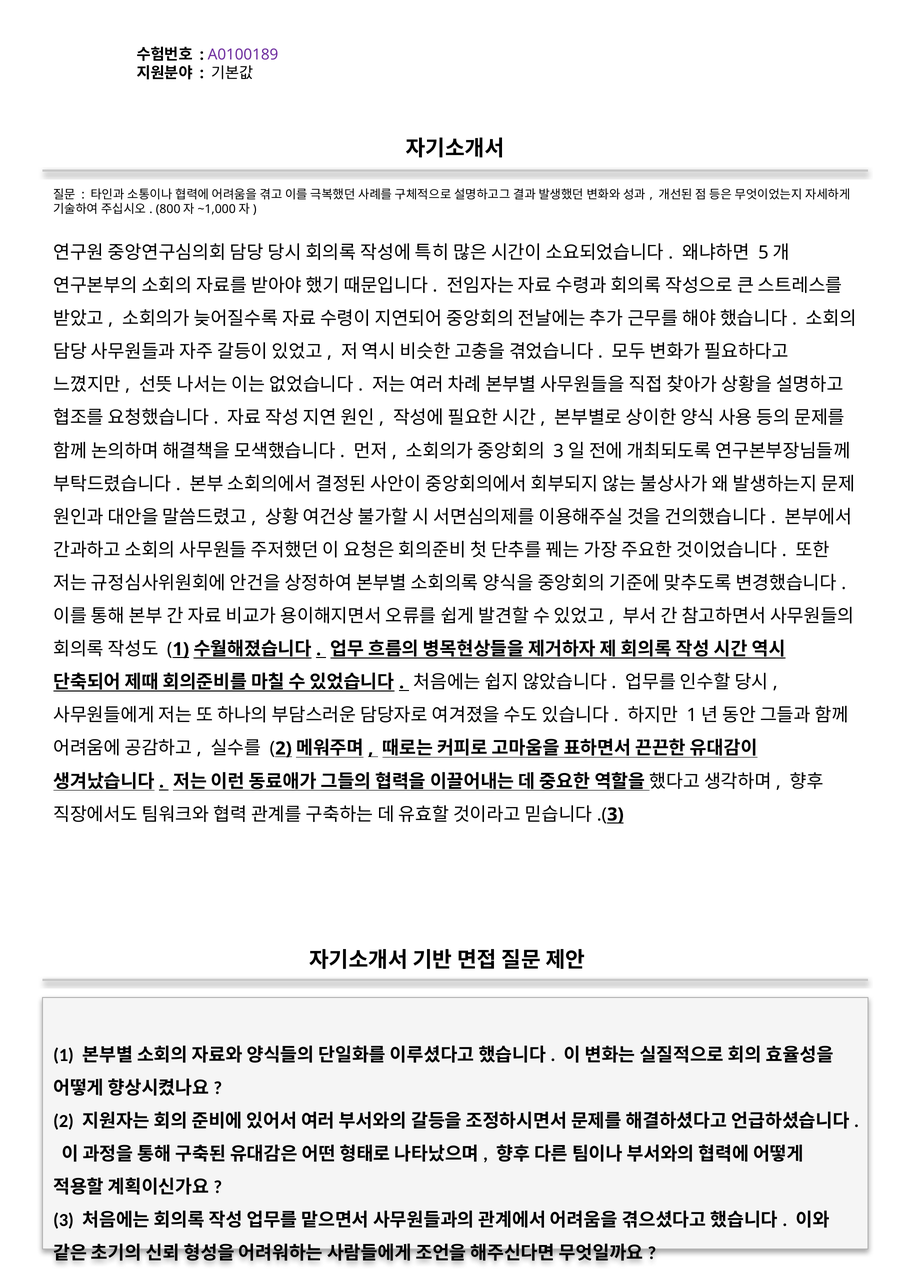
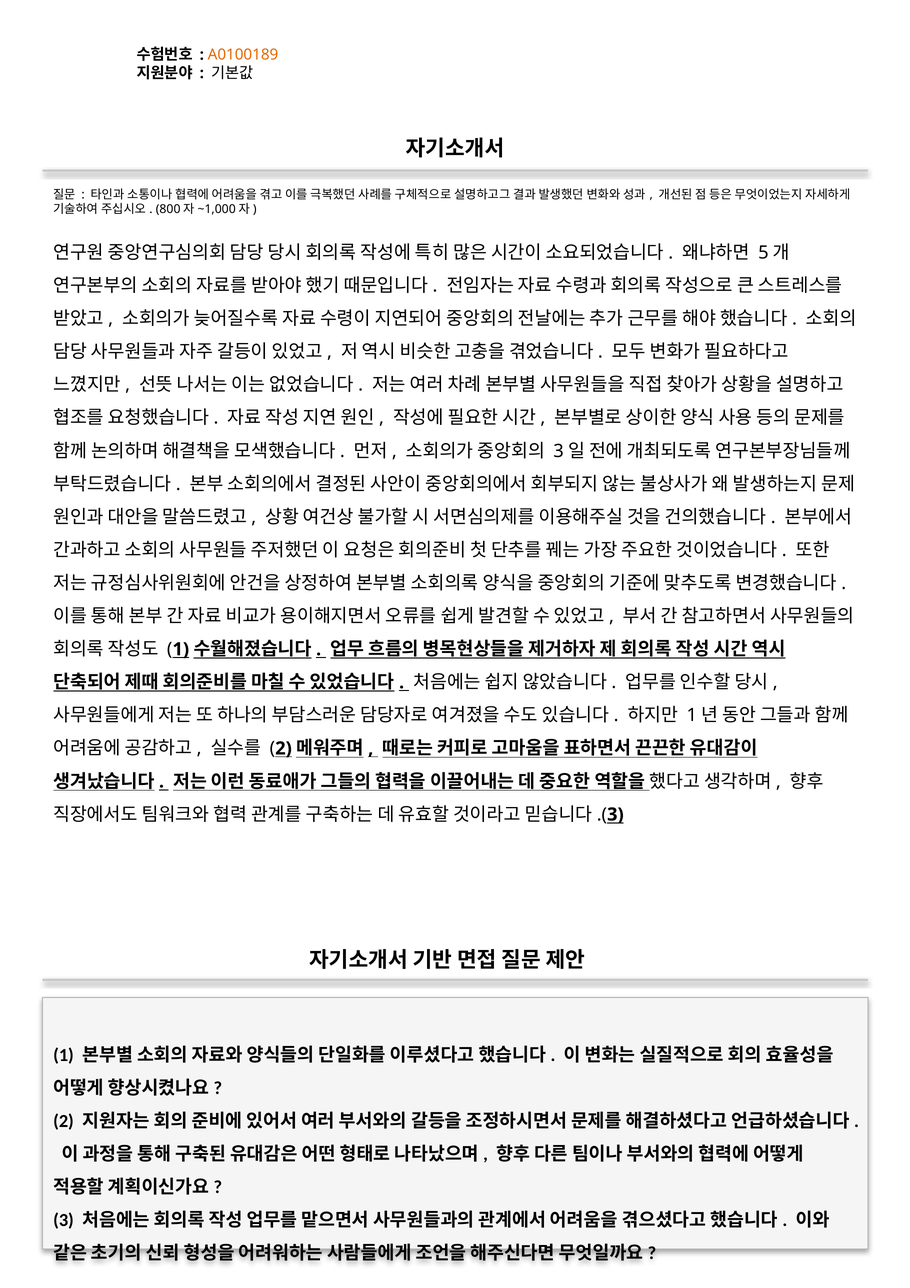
A0100189 colour: purple -> orange
